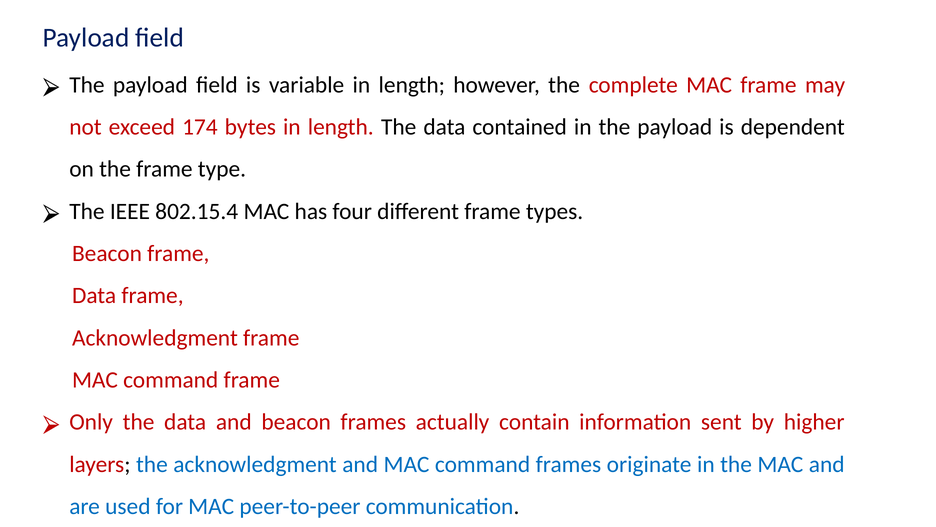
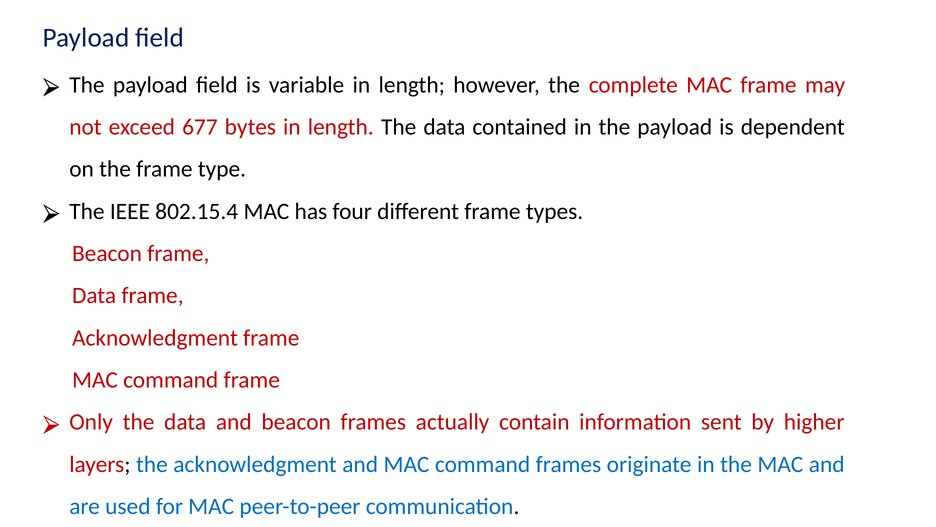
174: 174 -> 677
